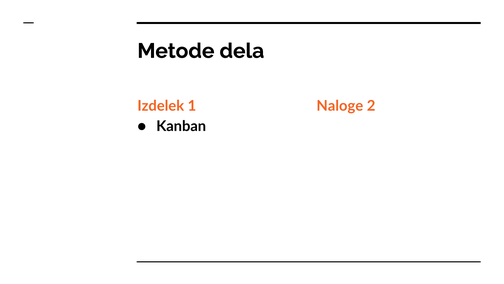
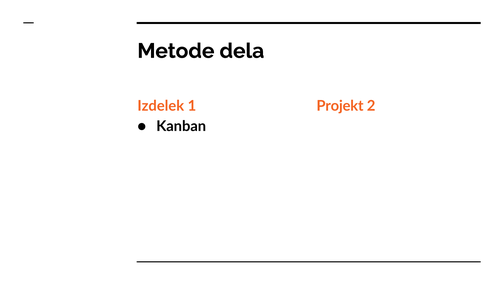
Naloge: Naloge -> Projekt
